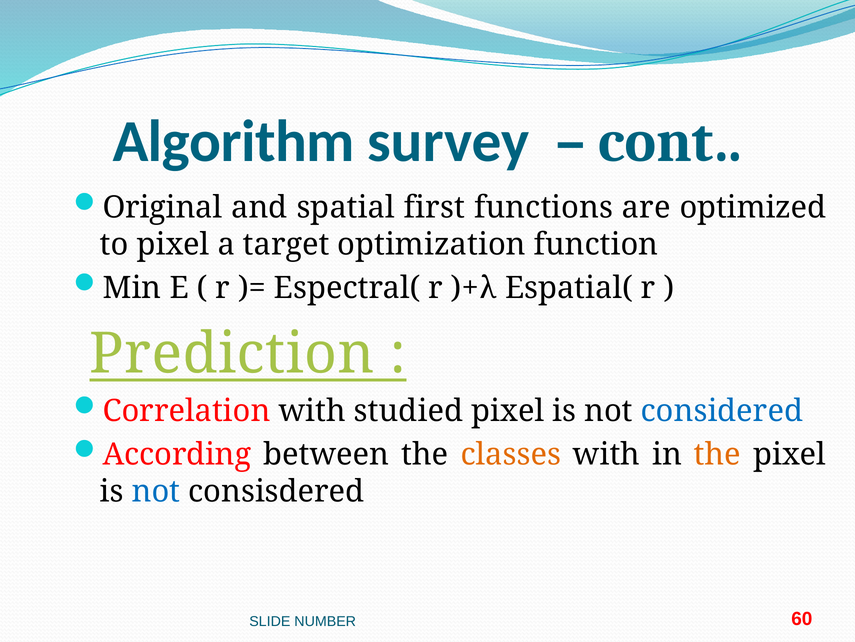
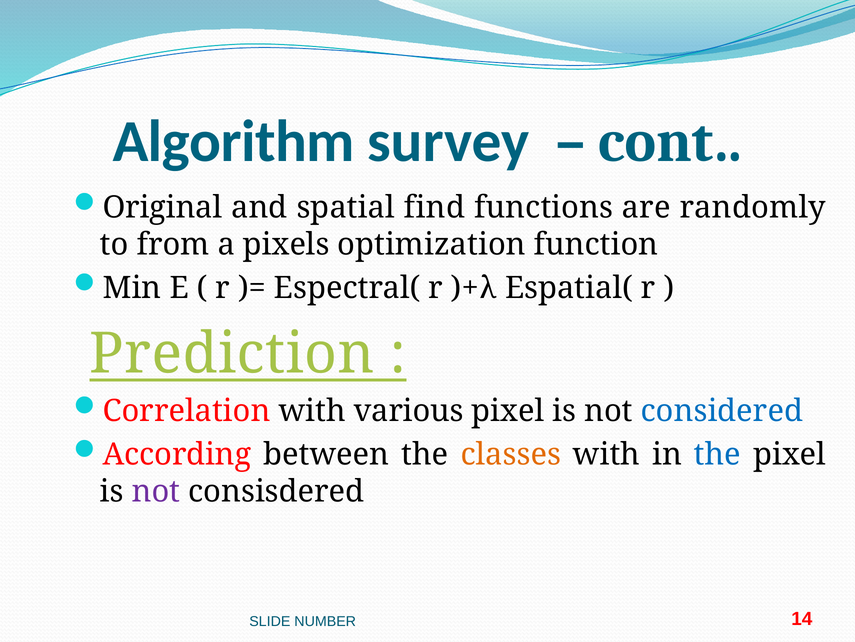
first: first -> find
optimized: optimized -> randomly
to pixel: pixel -> from
target: target -> pixels
studied: studied -> various
the at (717, 454) colour: orange -> blue
not at (156, 491) colour: blue -> purple
60: 60 -> 14
